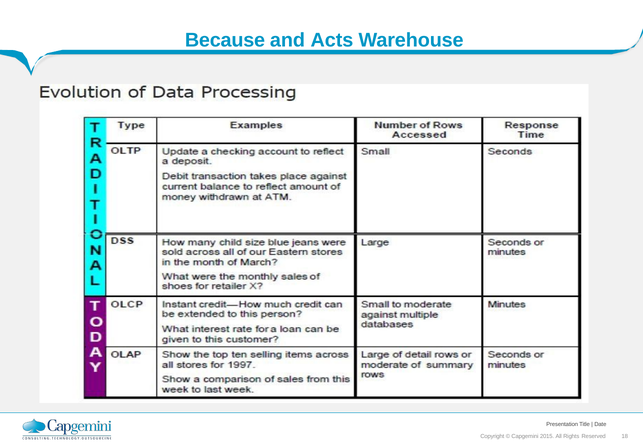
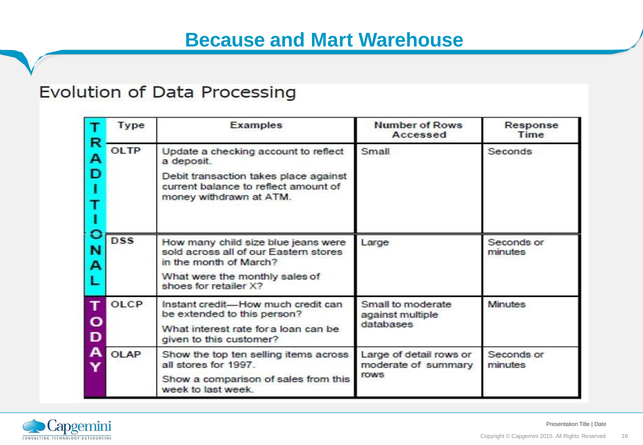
Acts: Acts -> Mart
